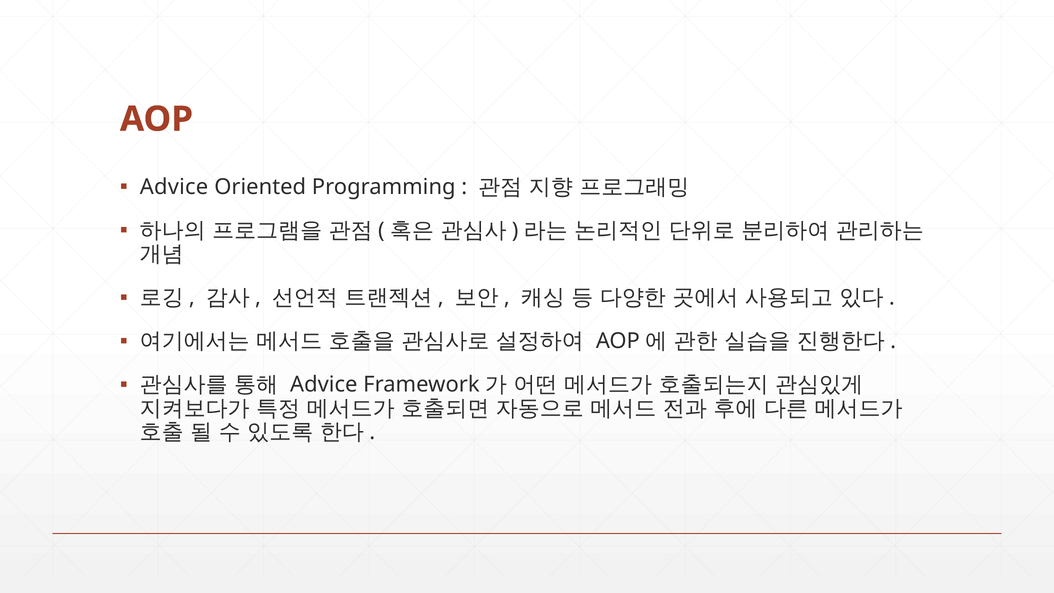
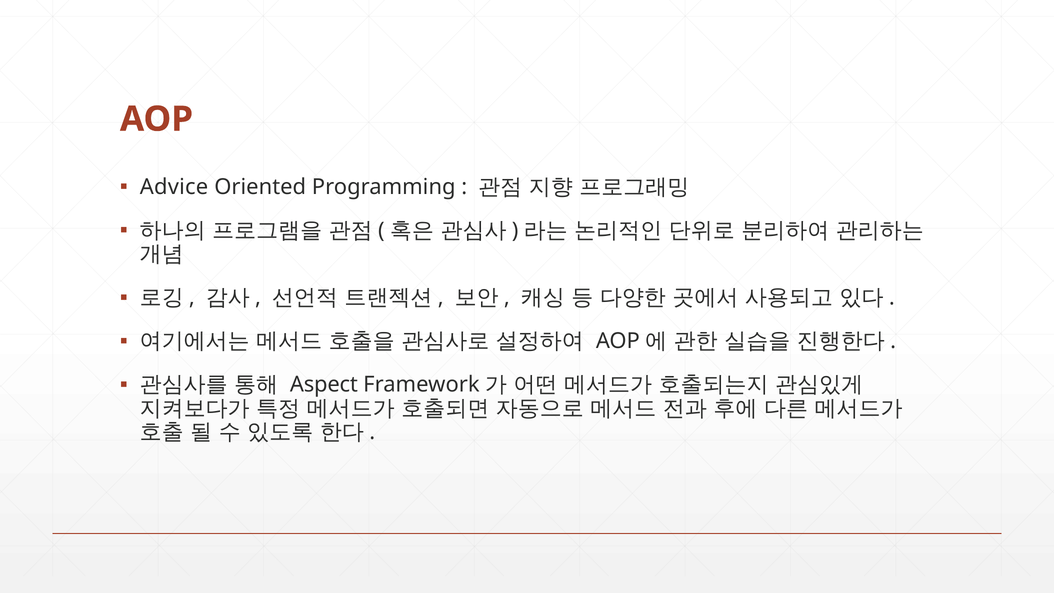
Advice at (324, 385): Advice -> Aspect
